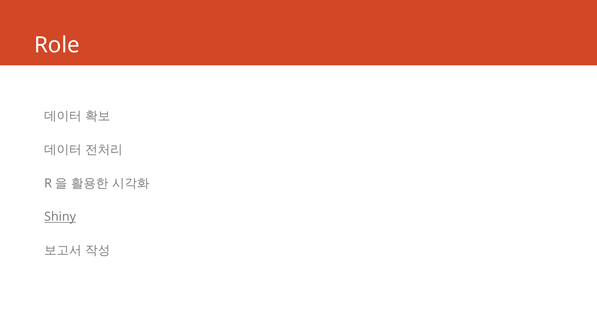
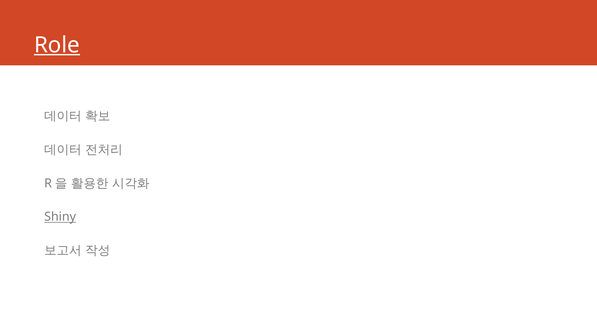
Role underline: none -> present
